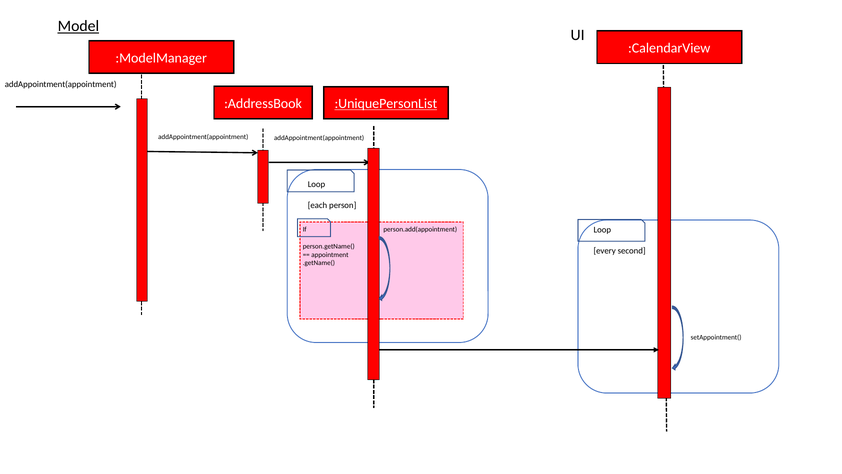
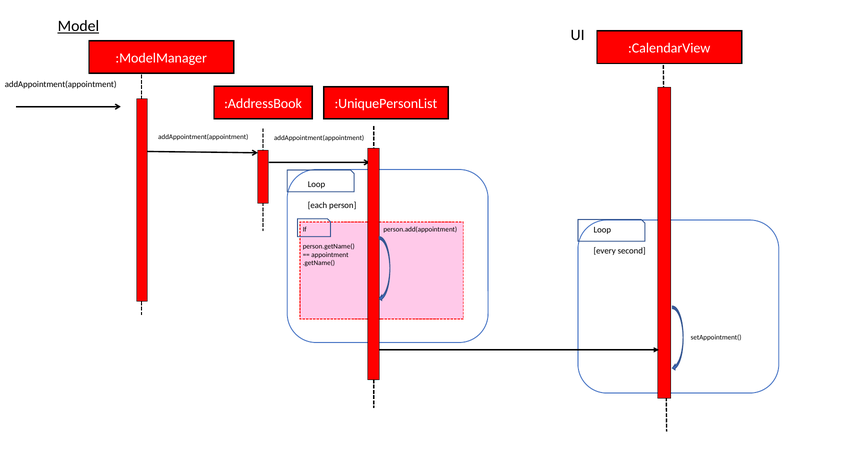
:UniquePersonList underline: present -> none
